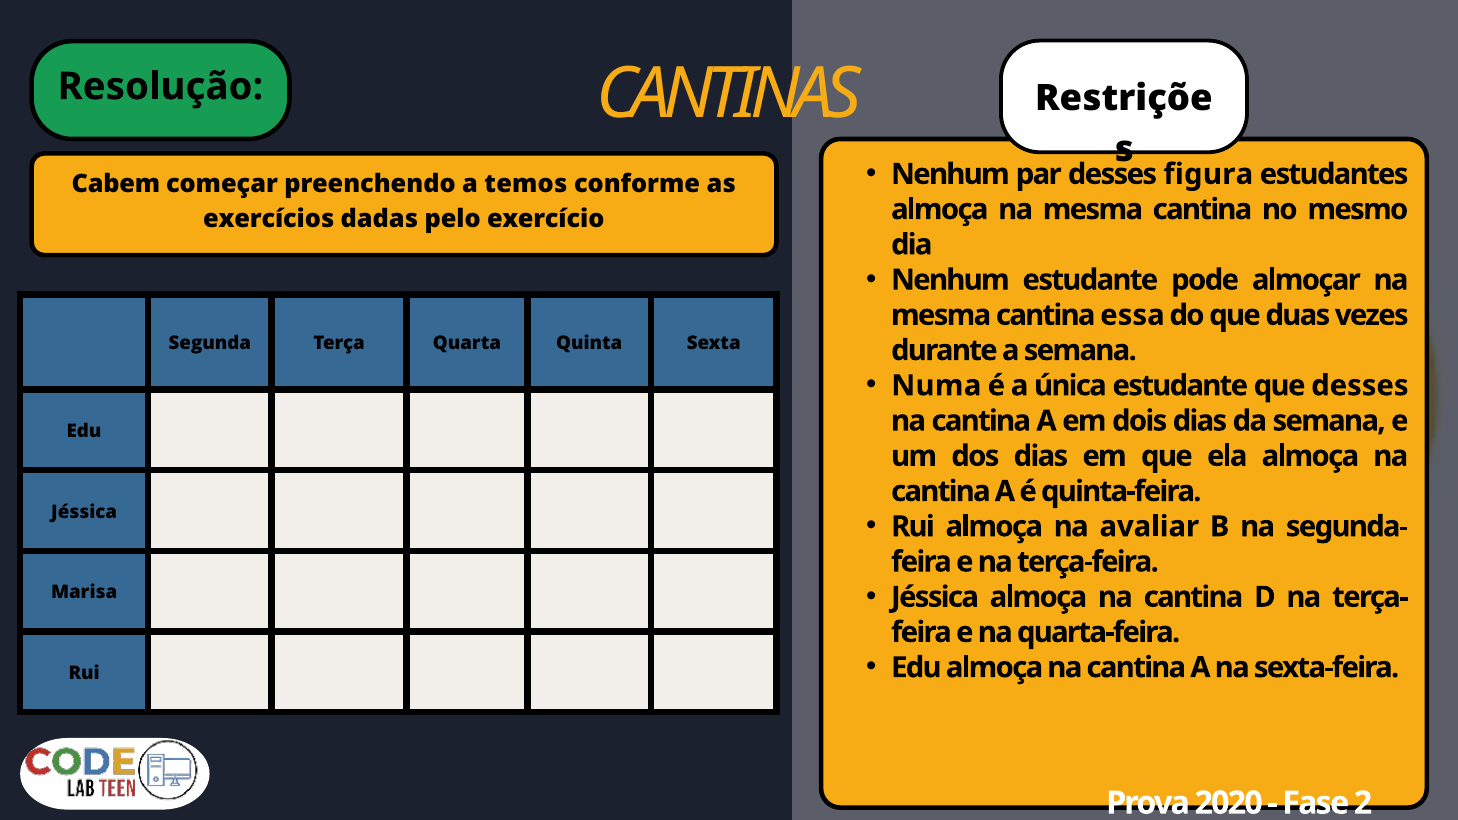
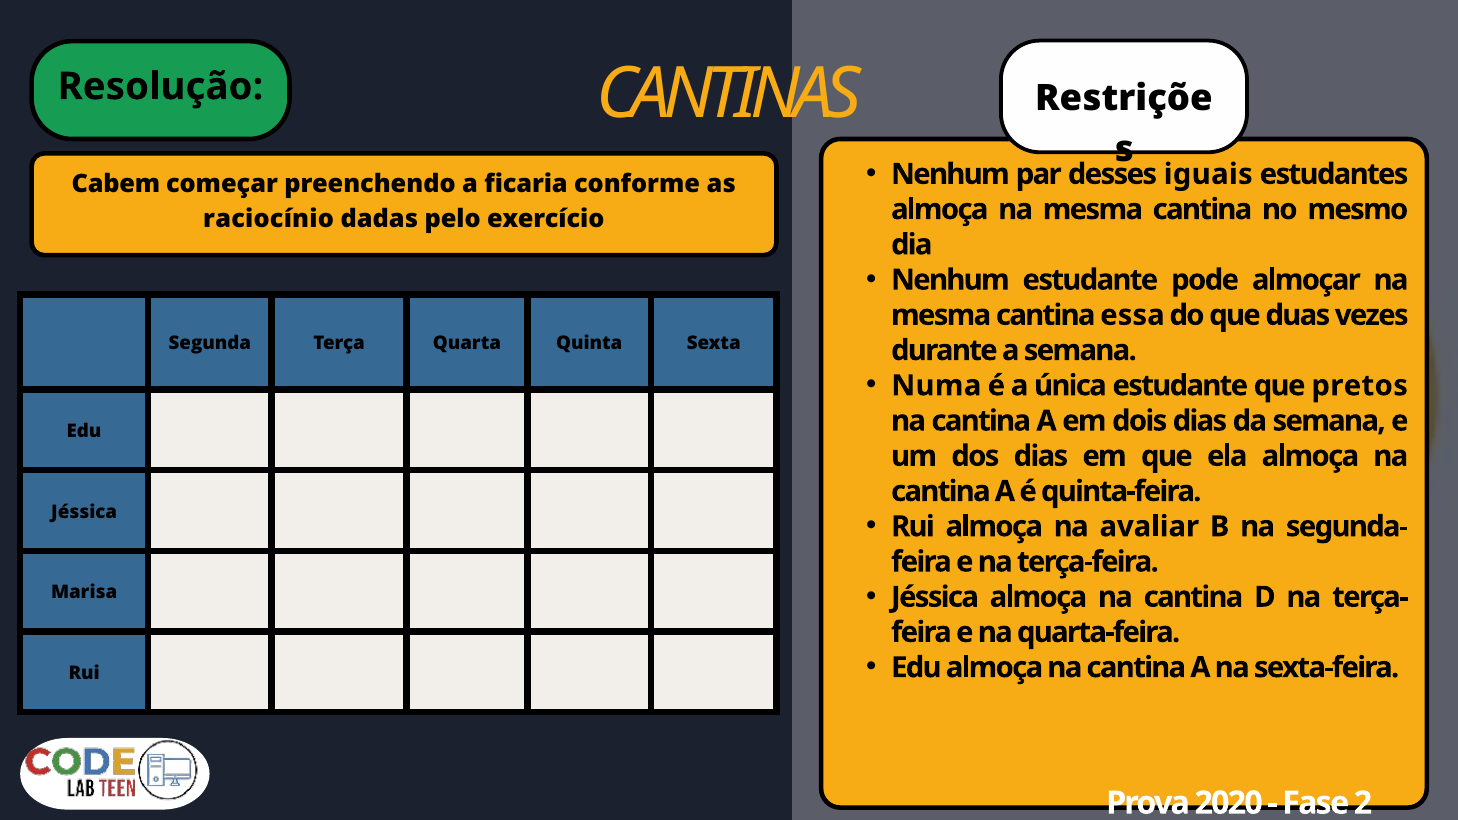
figura: figura -> iguais
temos: temos -> ficaria
exercícios: exercícios -> raciocínio
que desses: desses -> pretos
